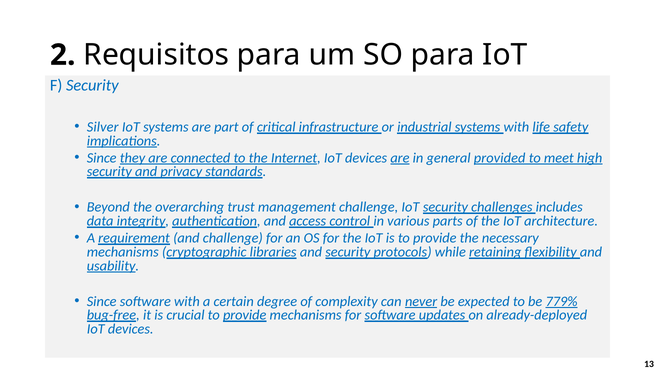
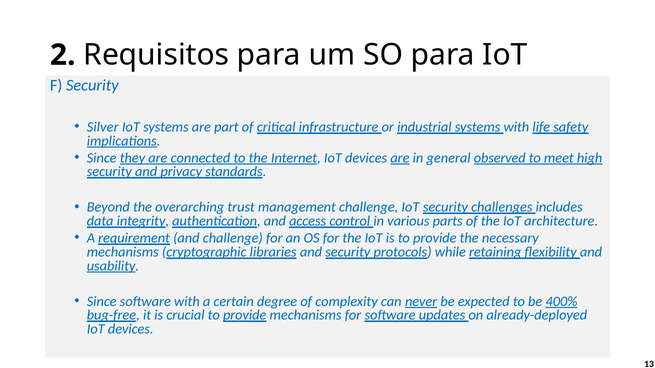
provided: provided -> observed
779%: 779% -> 400%
